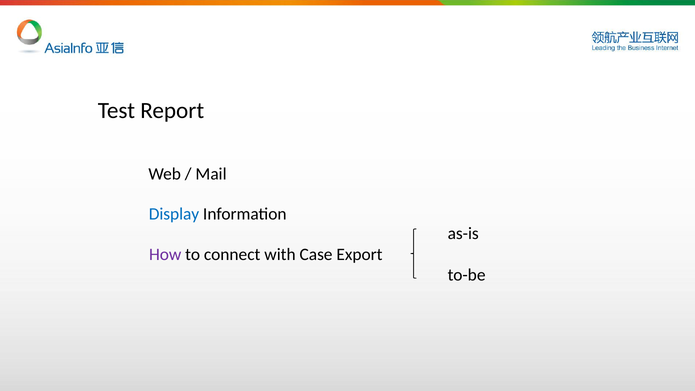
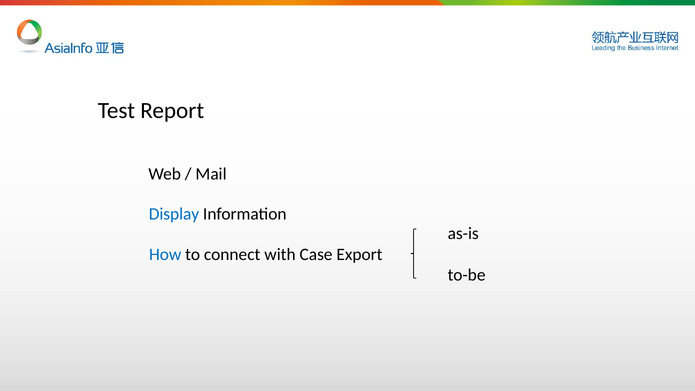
How colour: purple -> blue
